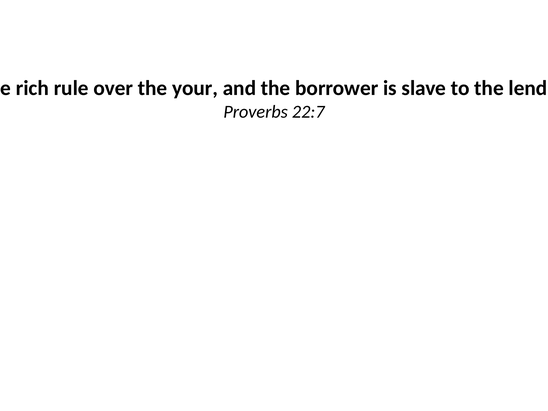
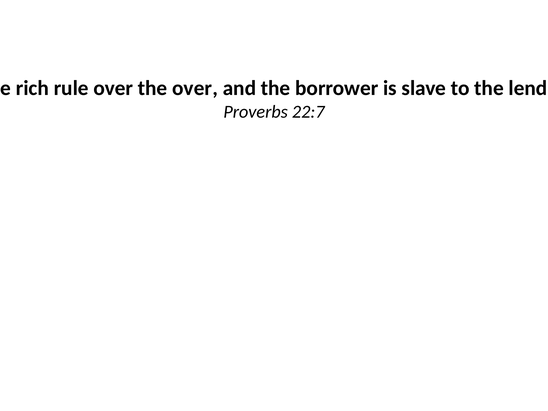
the your: your -> over
